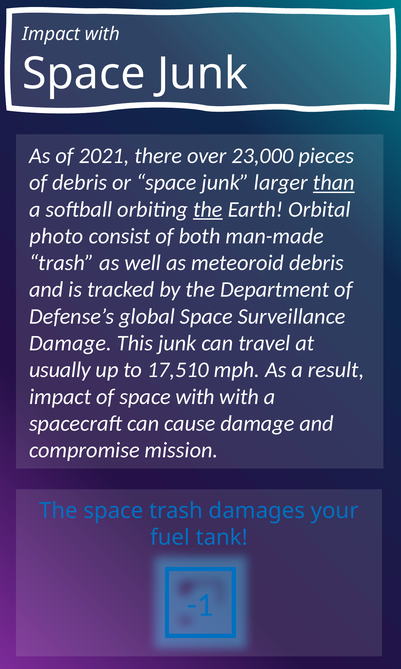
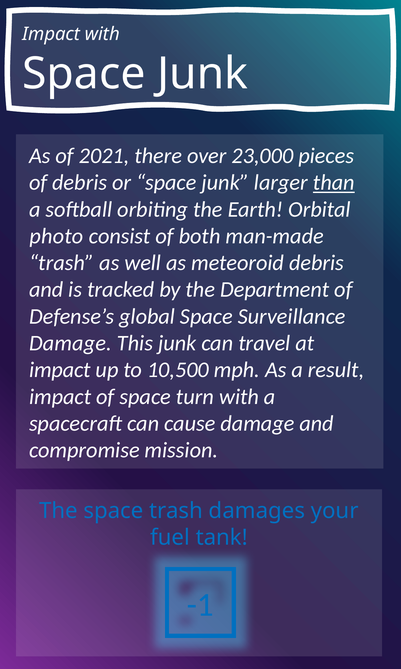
the at (208, 209) underline: present -> none
usually at (60, 370): usually -> impact
17,510: 17,510 -> 10,500
space with: with -> turn
